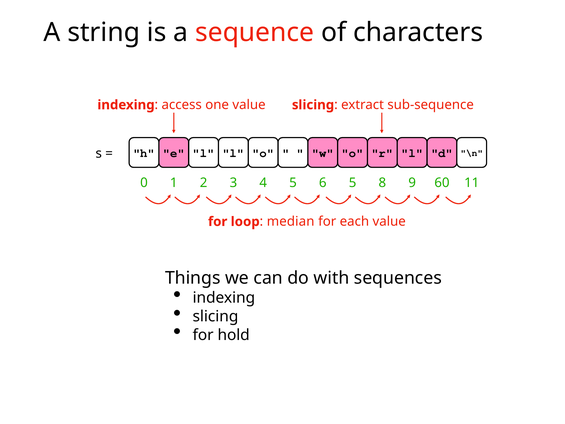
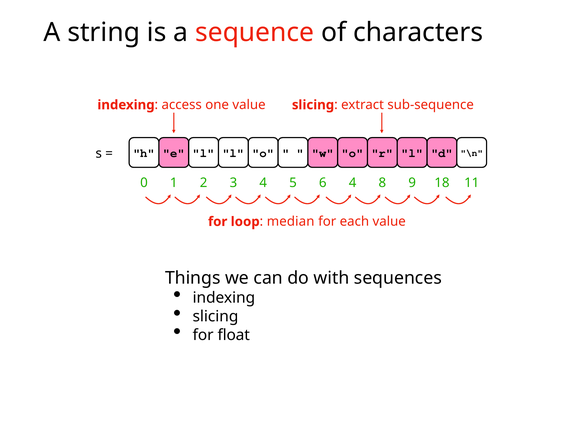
6 5: 5 -> 4
60: 60 -> 18
hold: hold -> float
